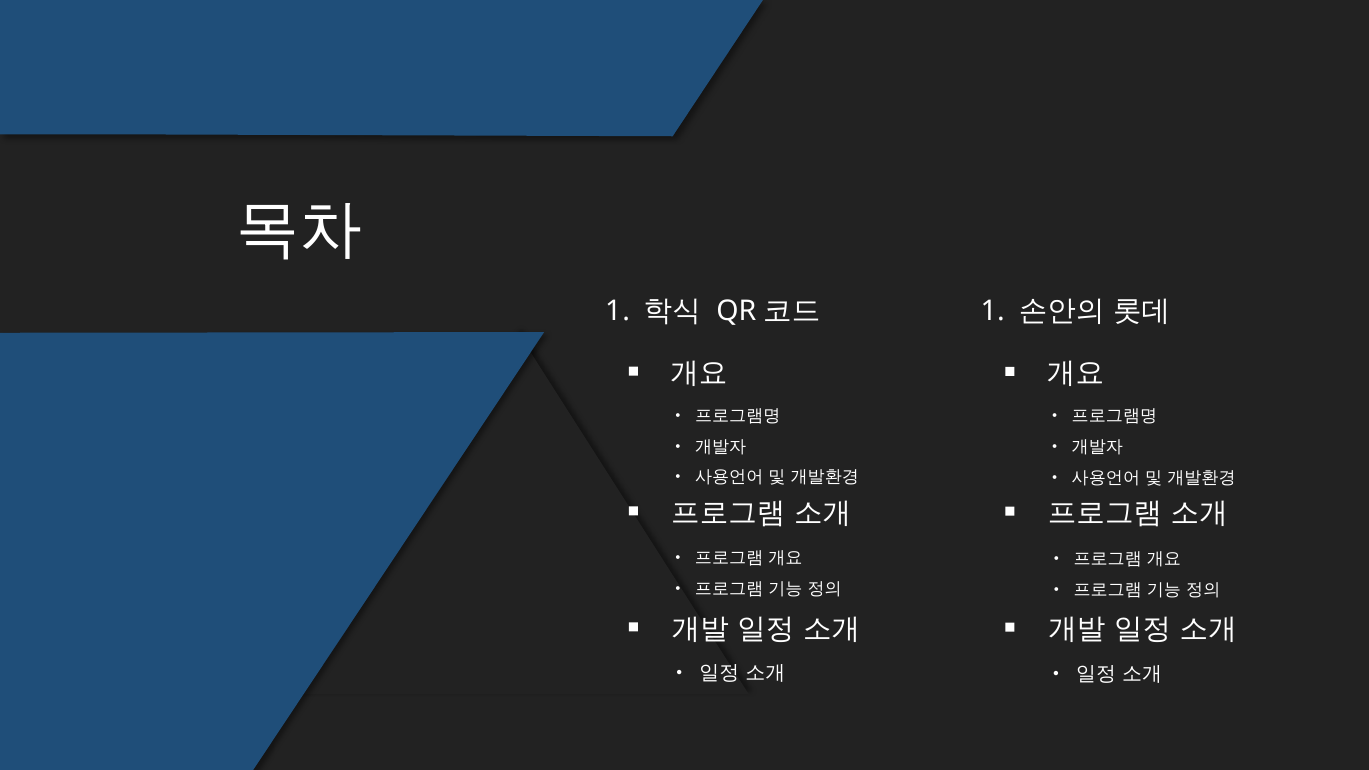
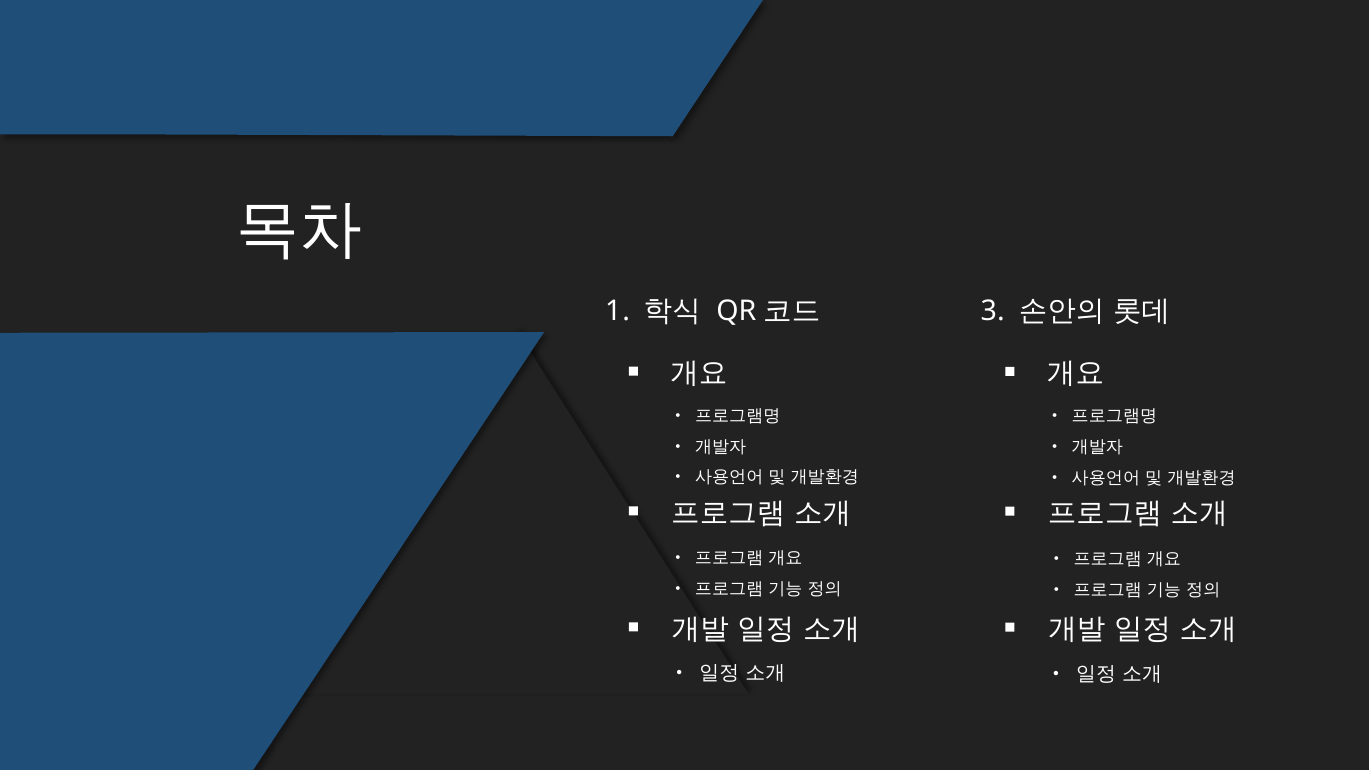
1 at (993, 311): 1 -> 3
